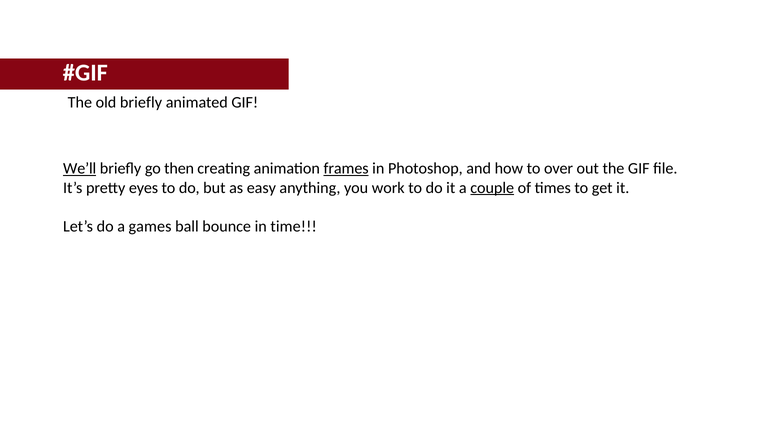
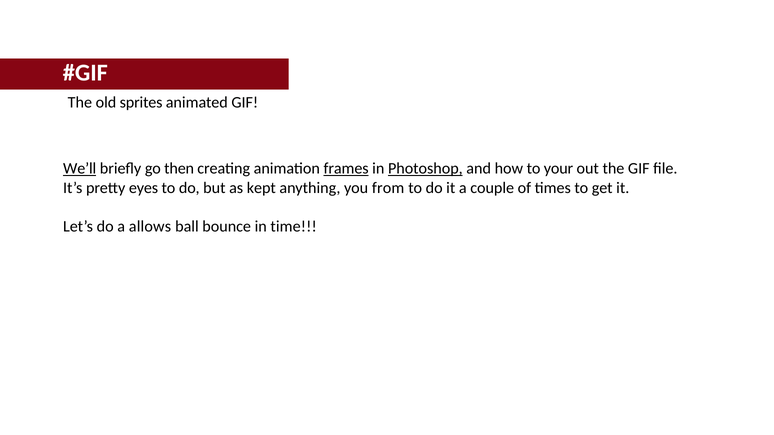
old briefly: briefly -> sprites
Photoshop underline: none -> present
over: over -> your
easy: easy -> kept
work: work -> from
couple underline: present -> none
games: games -> allows
